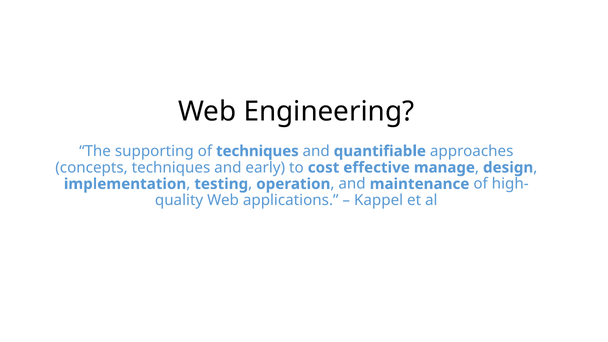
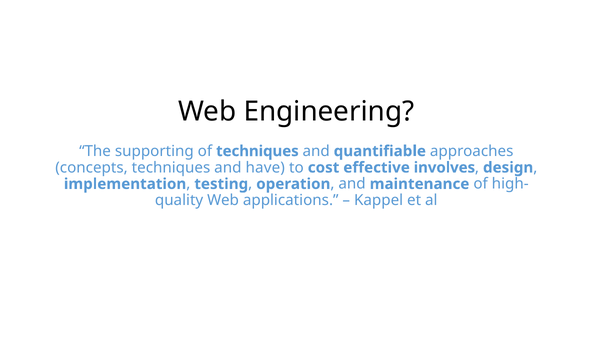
early: early -> have
manage: manage -> involves
